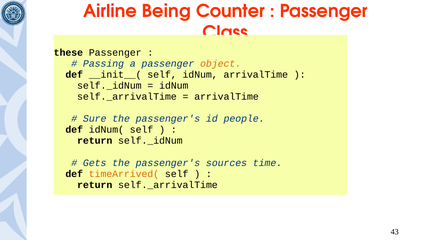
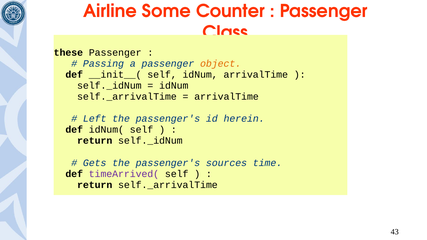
Being: Being -> Some
Sure: Sure -> Left
people: people -> herein
timeArrived( colour: orange -> purple
